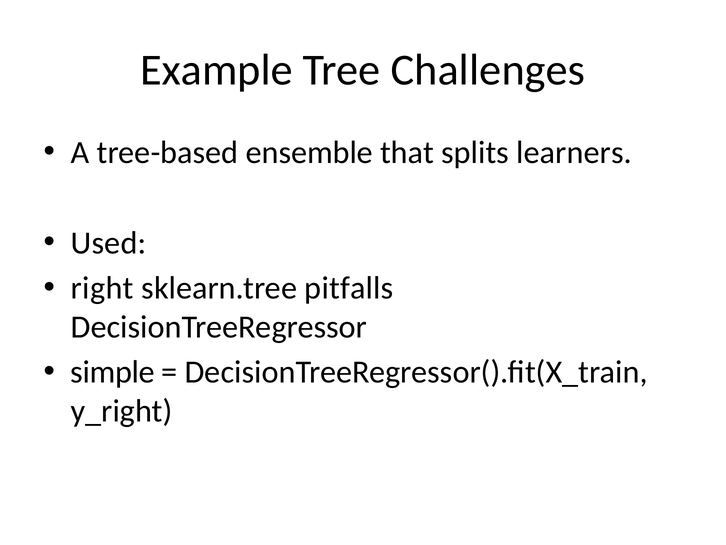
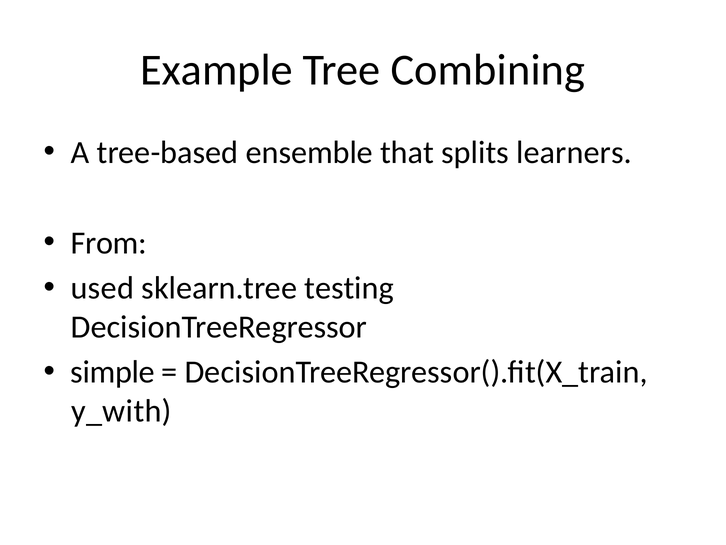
Challenges: Challenges -> Combining
Used: Used -> From
right: right -> used
pitfalls: pitfalls -> testing
y_right: y_right -> y_with
